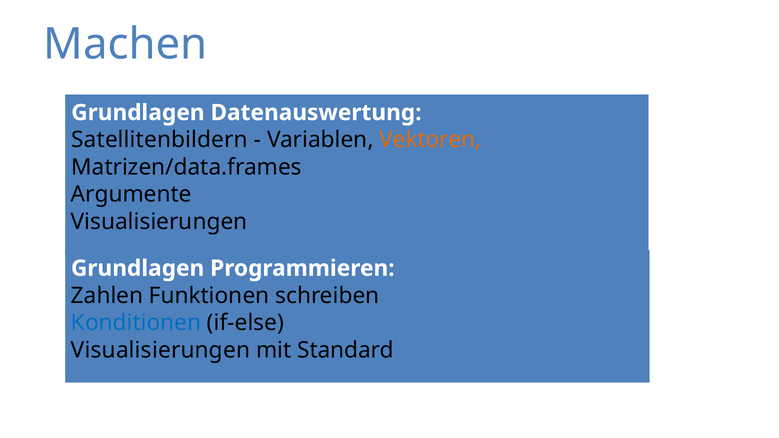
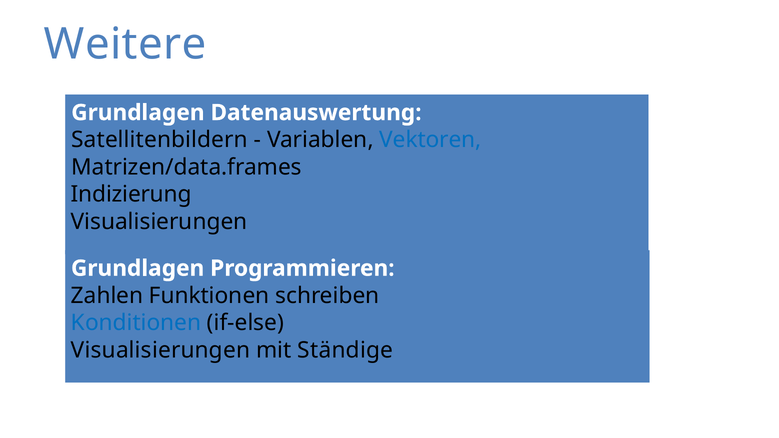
Machen: Machen -> Weitere
Vektoren colour: orange -> blue
Argumente: Argumente -> Indizierung
Standard: Standard -> Ständige
